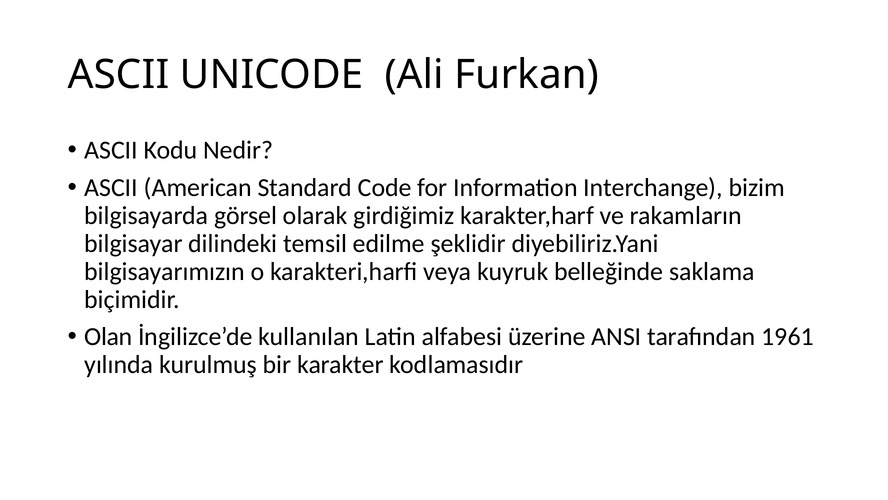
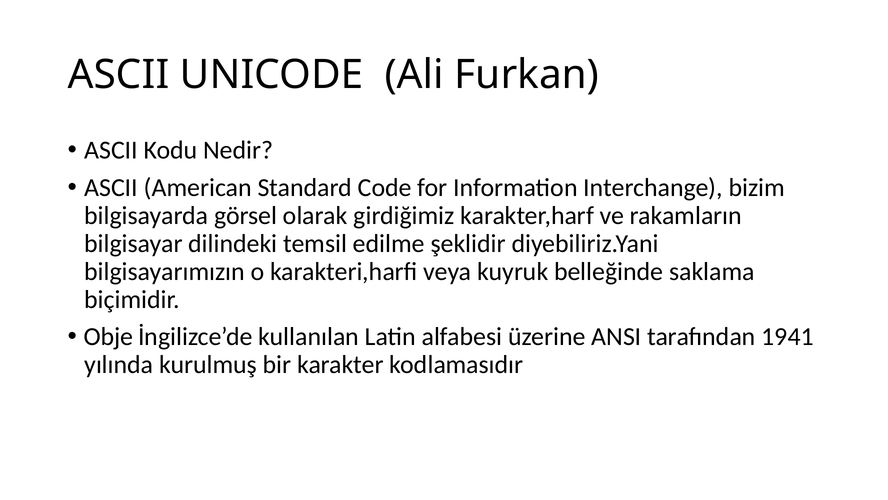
Olan: Olan -> Obje
1961: 1961 -> 1941
